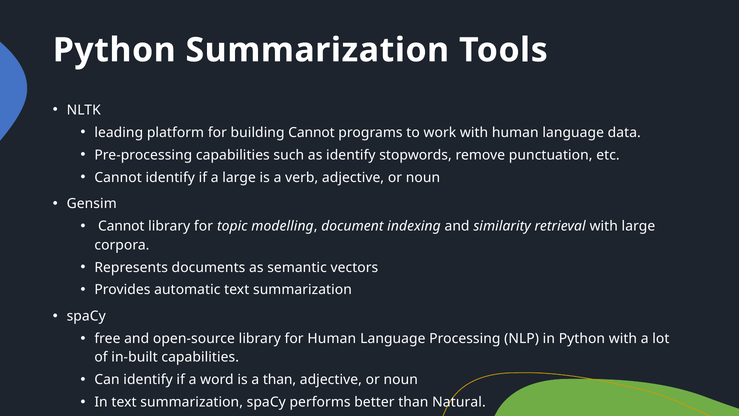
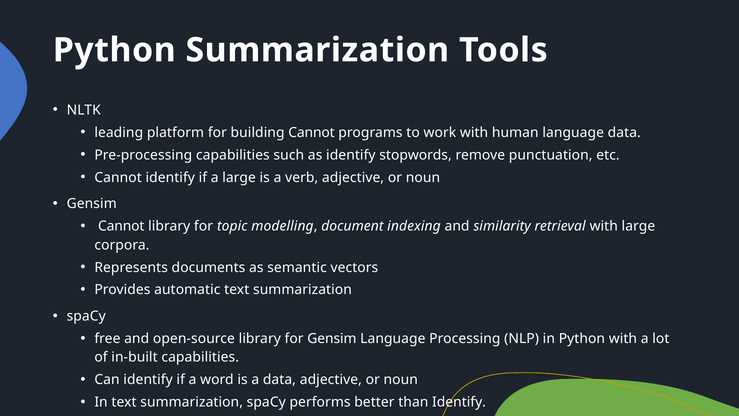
for Human: Human -> Gensim
a than: than -> data
than Natural: Natural -> Identify
